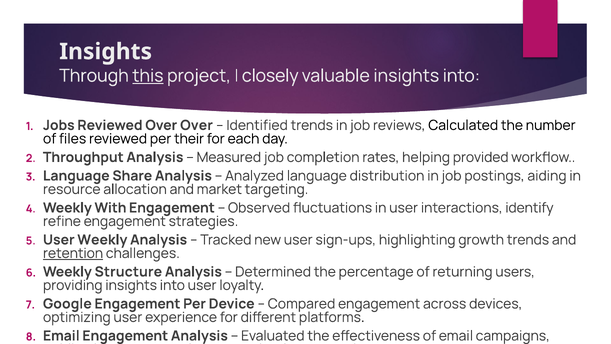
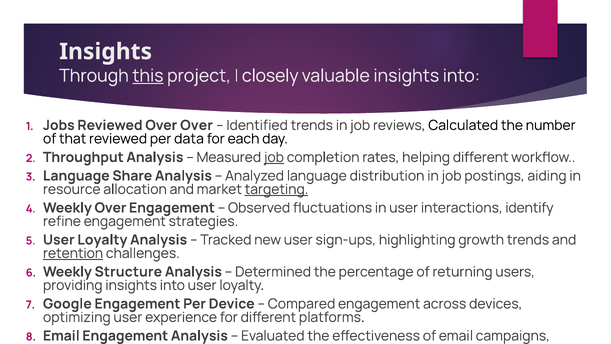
files: files -> that
their: their -> data
job at (274, 157) underline: none -> present
helping provided: provided -> different
targeting underline: none -> present
Weekly With: With -> Over
Weekly at (102, 240): Weekly -> Loyalty
